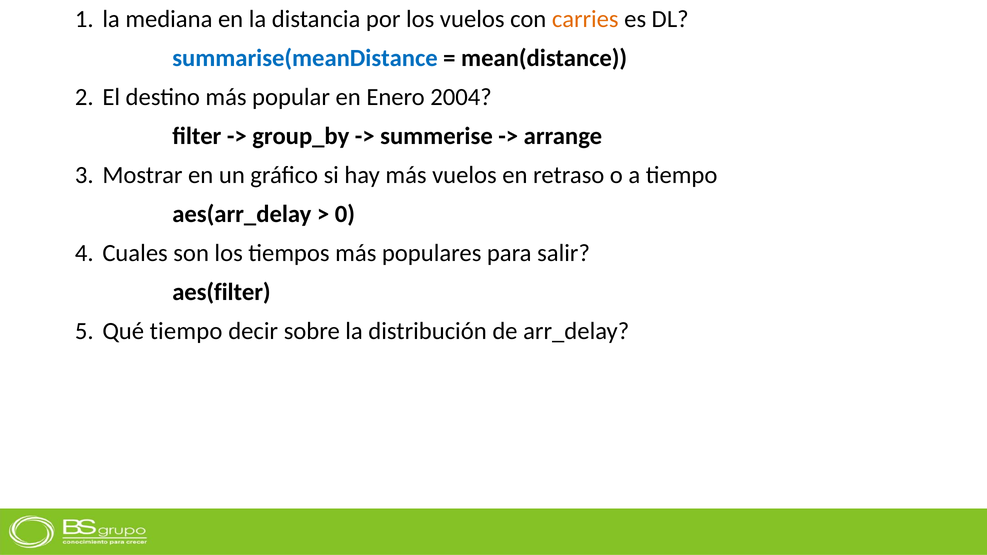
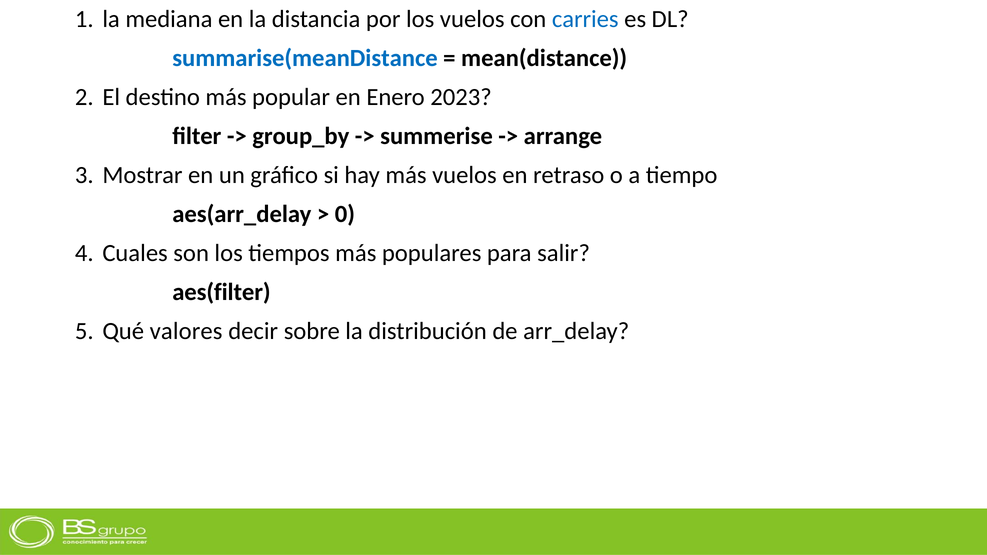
carries colour: orange -> blue
2004: 2004 -> 2023
Qué tiempo: tiempo -> valores
